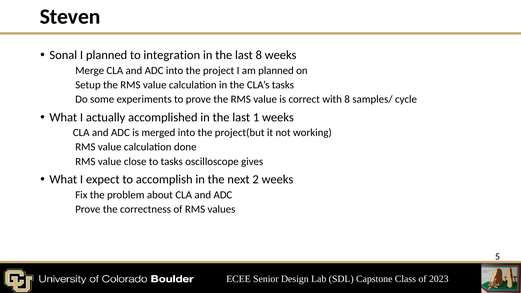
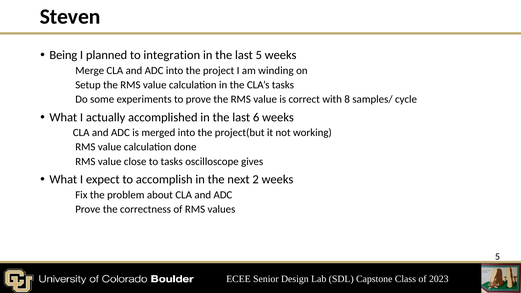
Sonal: Sonal -> Being
last 8: 8 -> 5
am planned: planned -> winding
1: 1 -> 6
